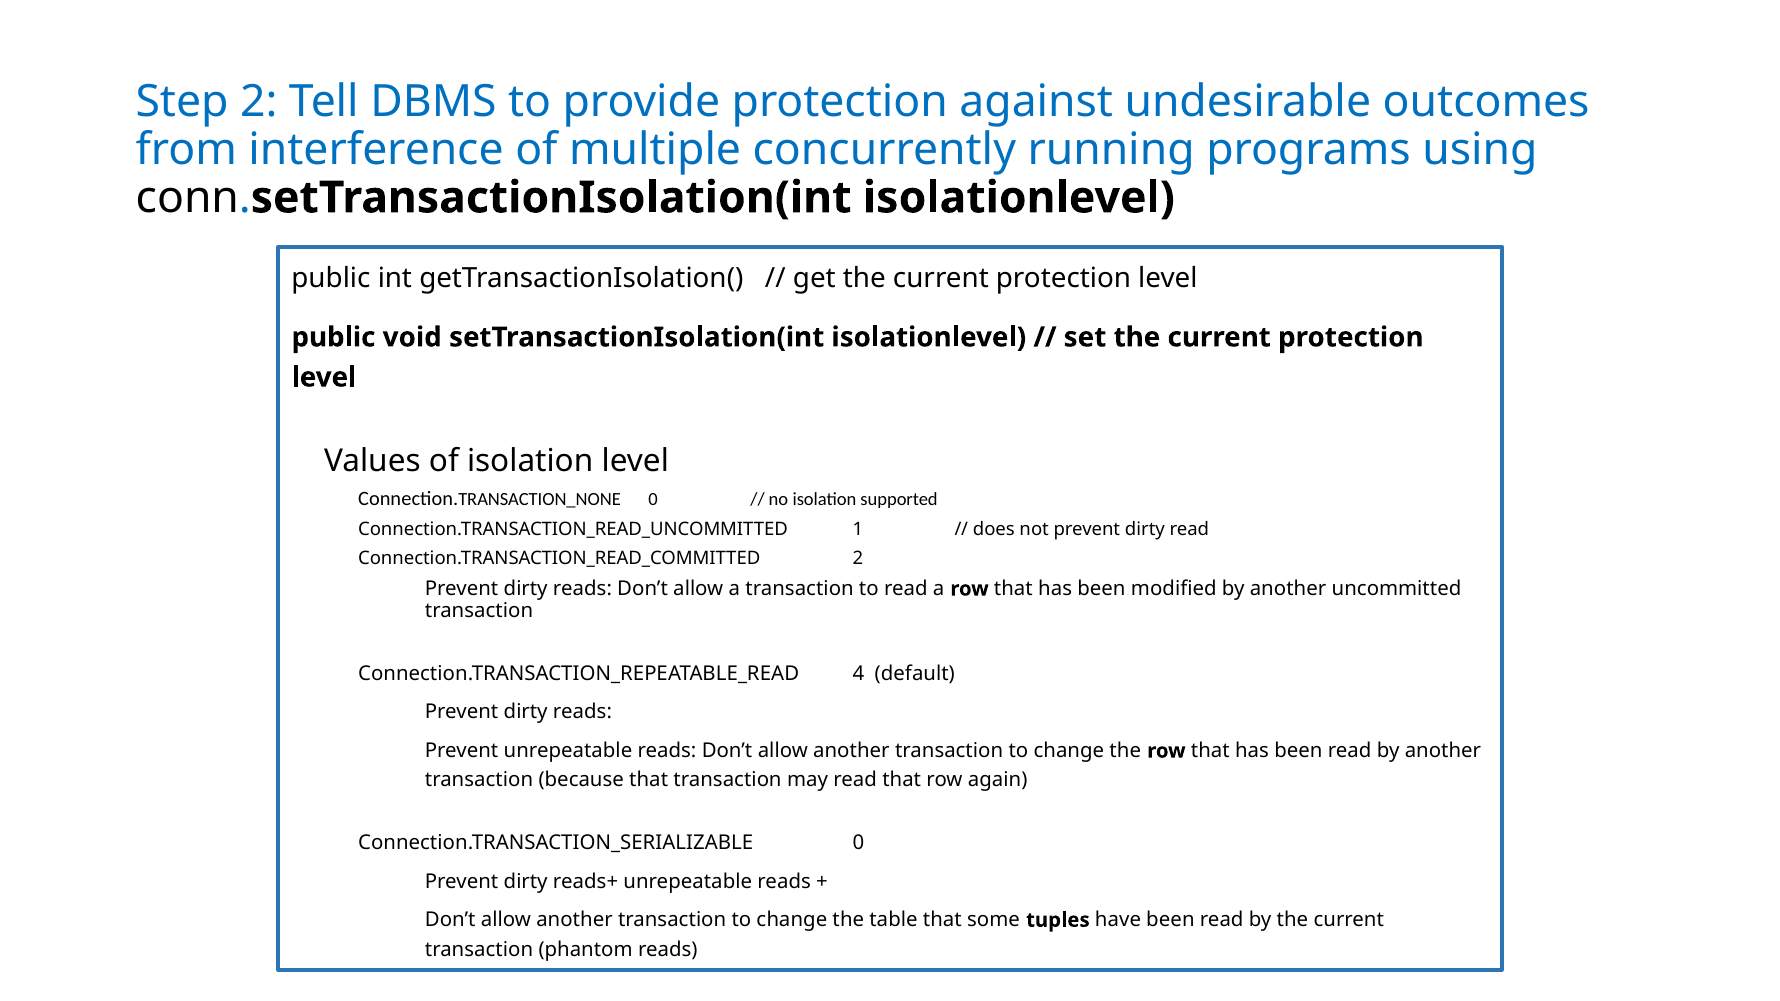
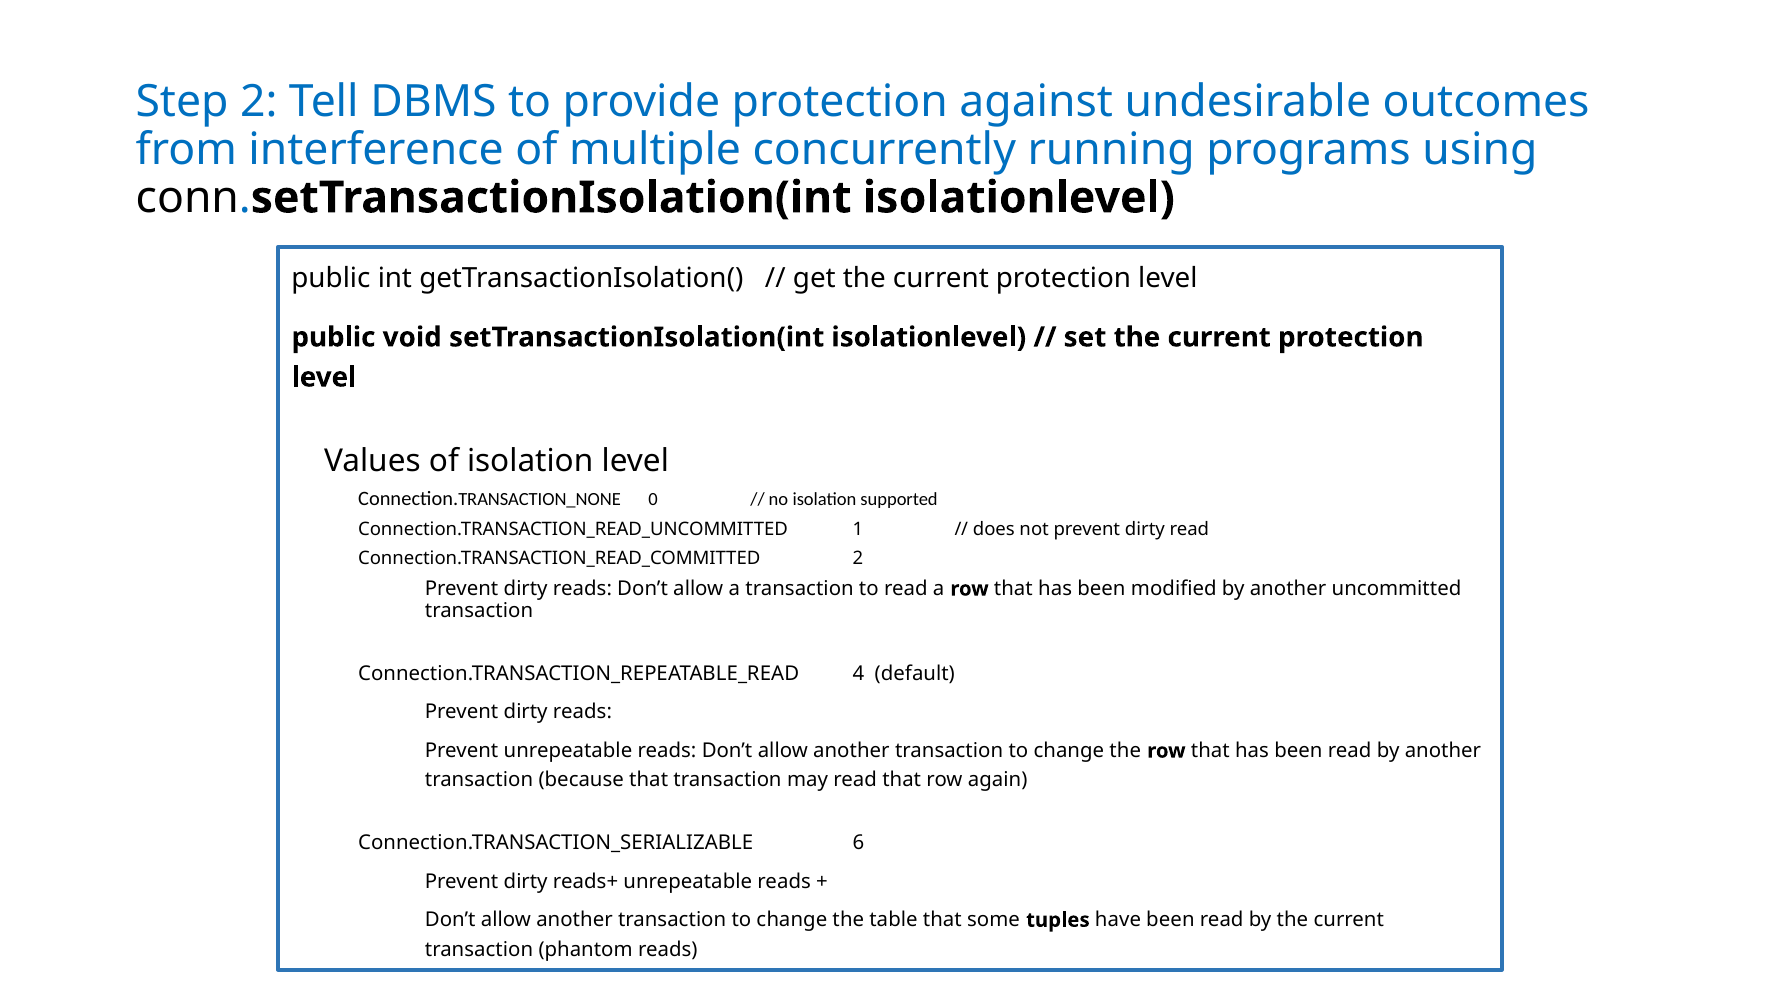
Connection.TRANSACTION_SERIALIZABLE 0: 0 -> 6
